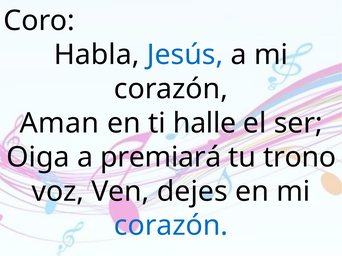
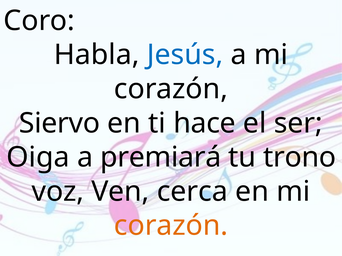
Aman: Aman -> Siervo
halle: halle -> hace
dejes: dejes -> cerca
corazón at (171, 226) colour: blue -> orange
